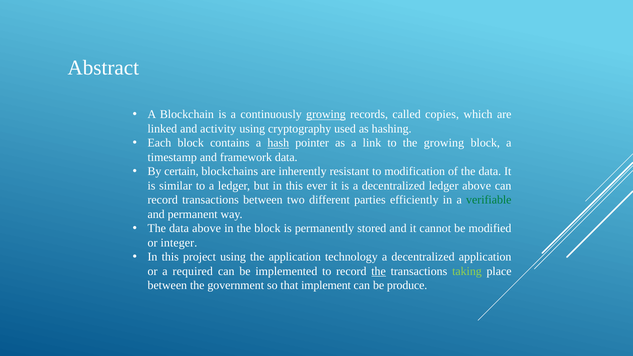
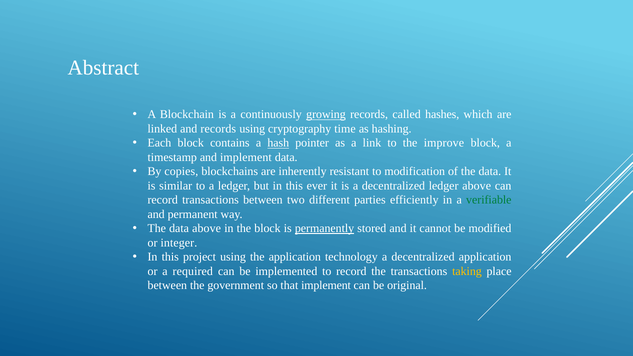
copies: copies -> hashes
and activity: activity -> records
used: used -> time
the growing: growing -> improve
and framework: framework -> implement
certain: certain -> copies
permanently underline: none -> present
the at (379, 271) underline: present -> none
taking colour: light green -> yellow
produce: produce -> original
